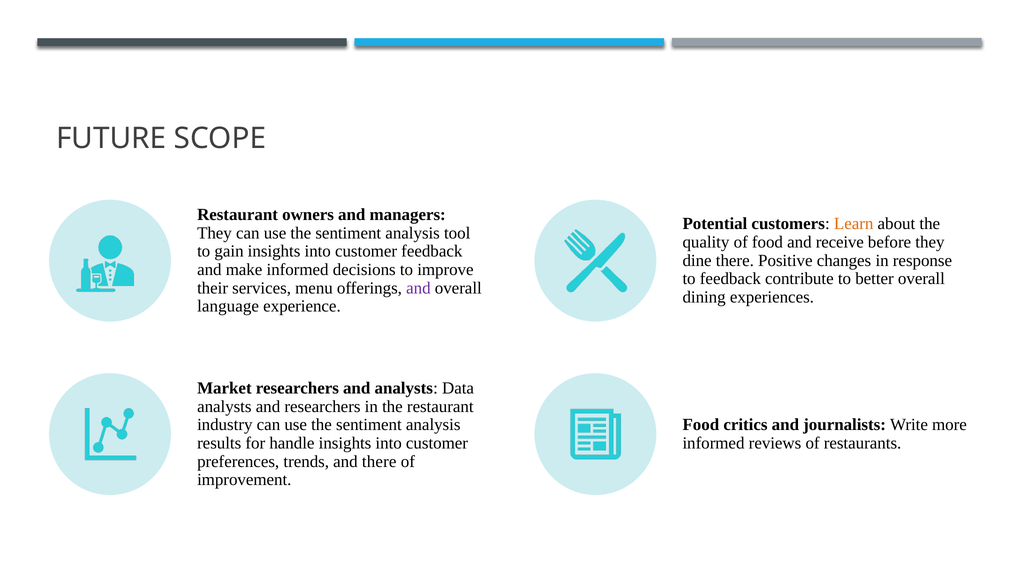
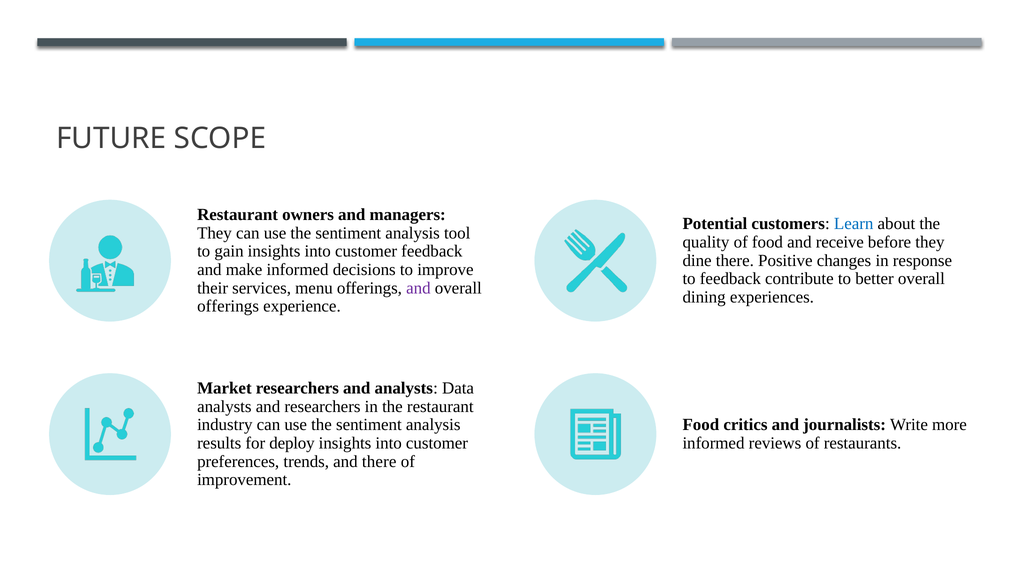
Learn colour: orange -> blue
language at (228, 306): language -> offerings
handle: handle -> deploy
